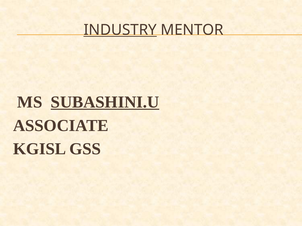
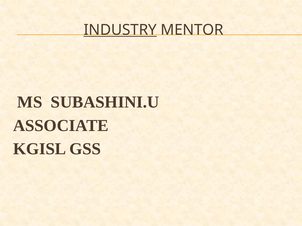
SUBASHINI.U underline: present -> none
